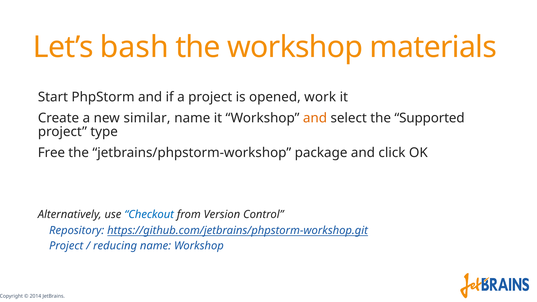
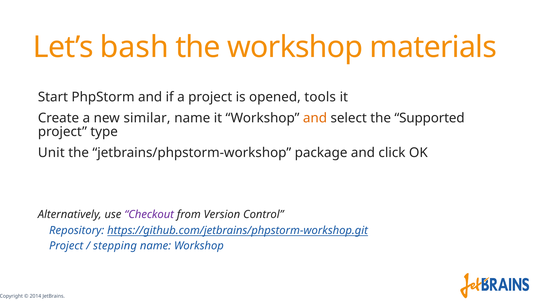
work: work -> tools
Free: Free -> Unit
Checkout colour: blue -> purple
reducing: reducing -> stepping
